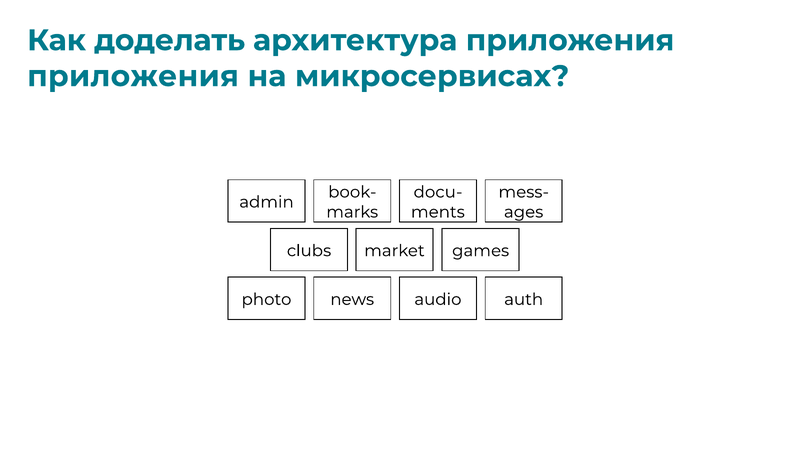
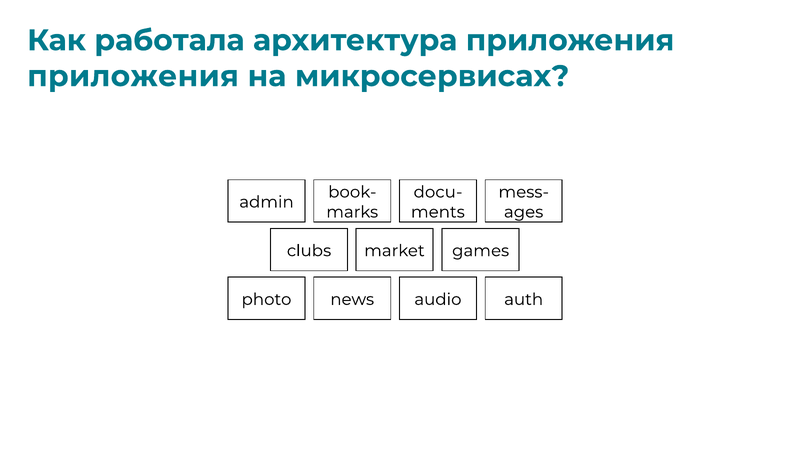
доделать: доделать -> работала
